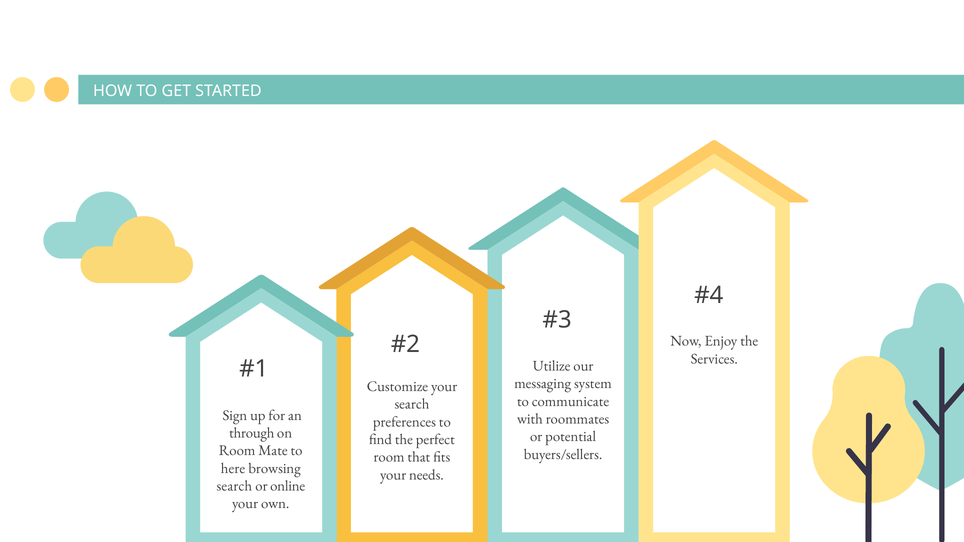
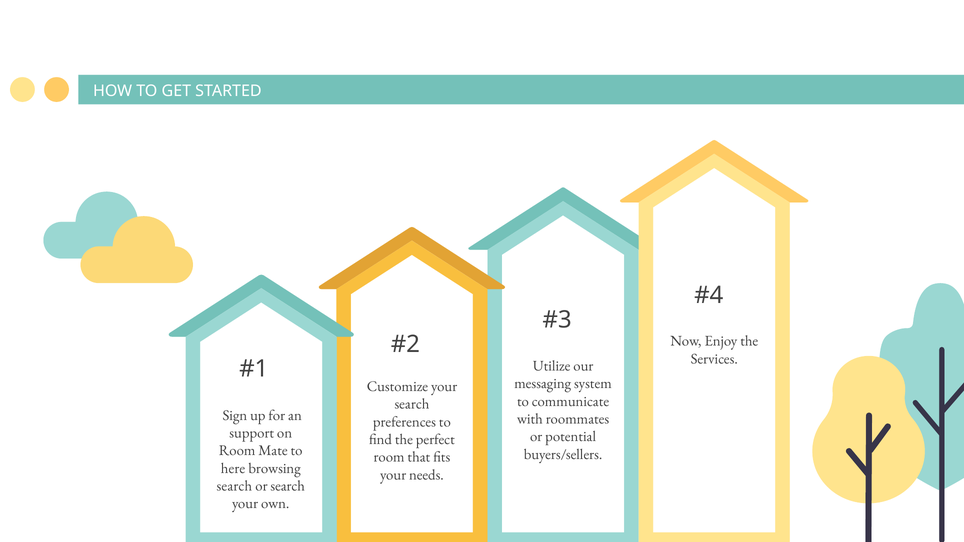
through: through -> support
or online: online -> search
